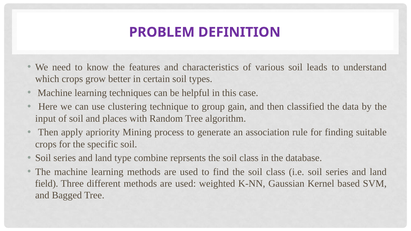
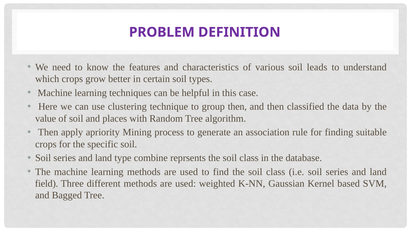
group gain: gain -> then
input: input -> value
